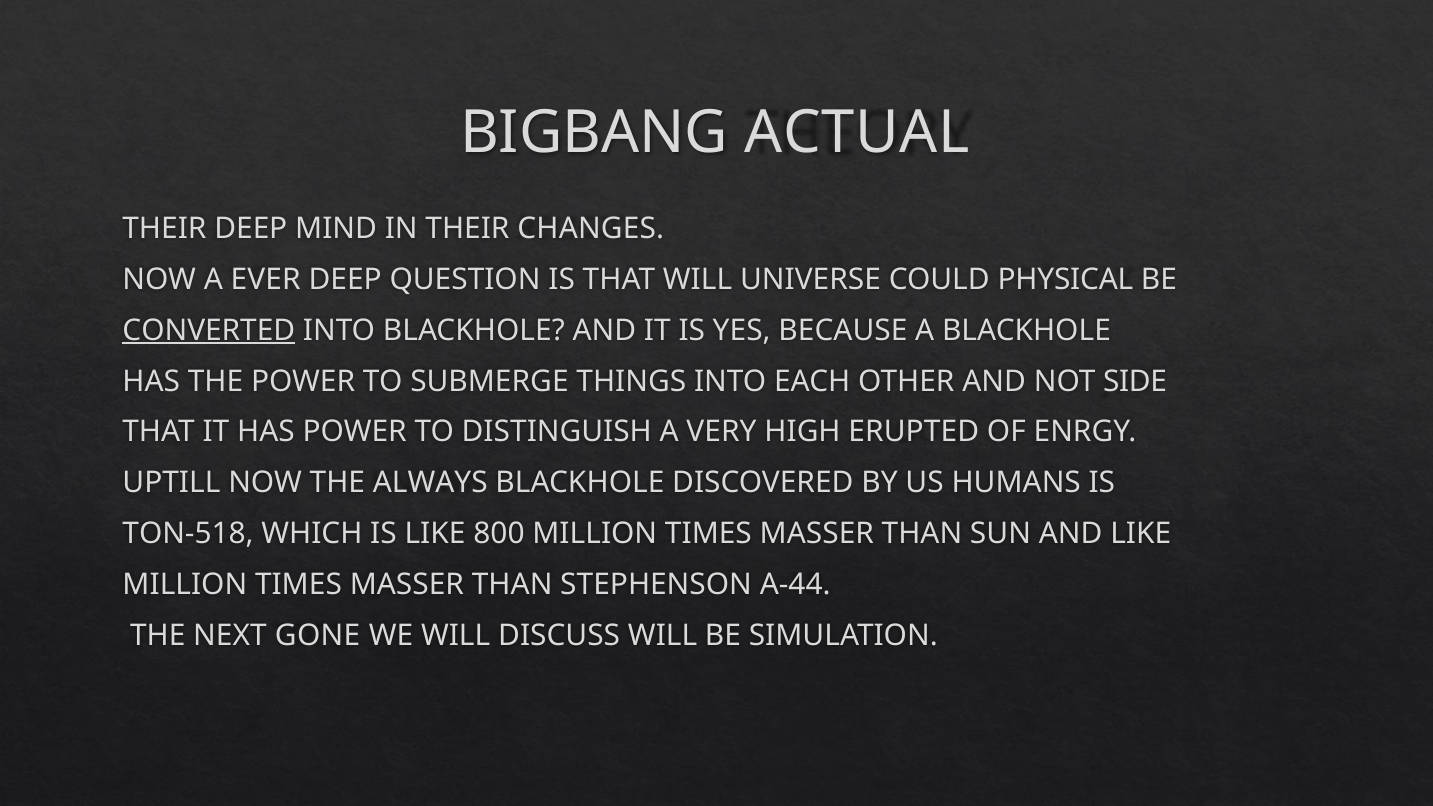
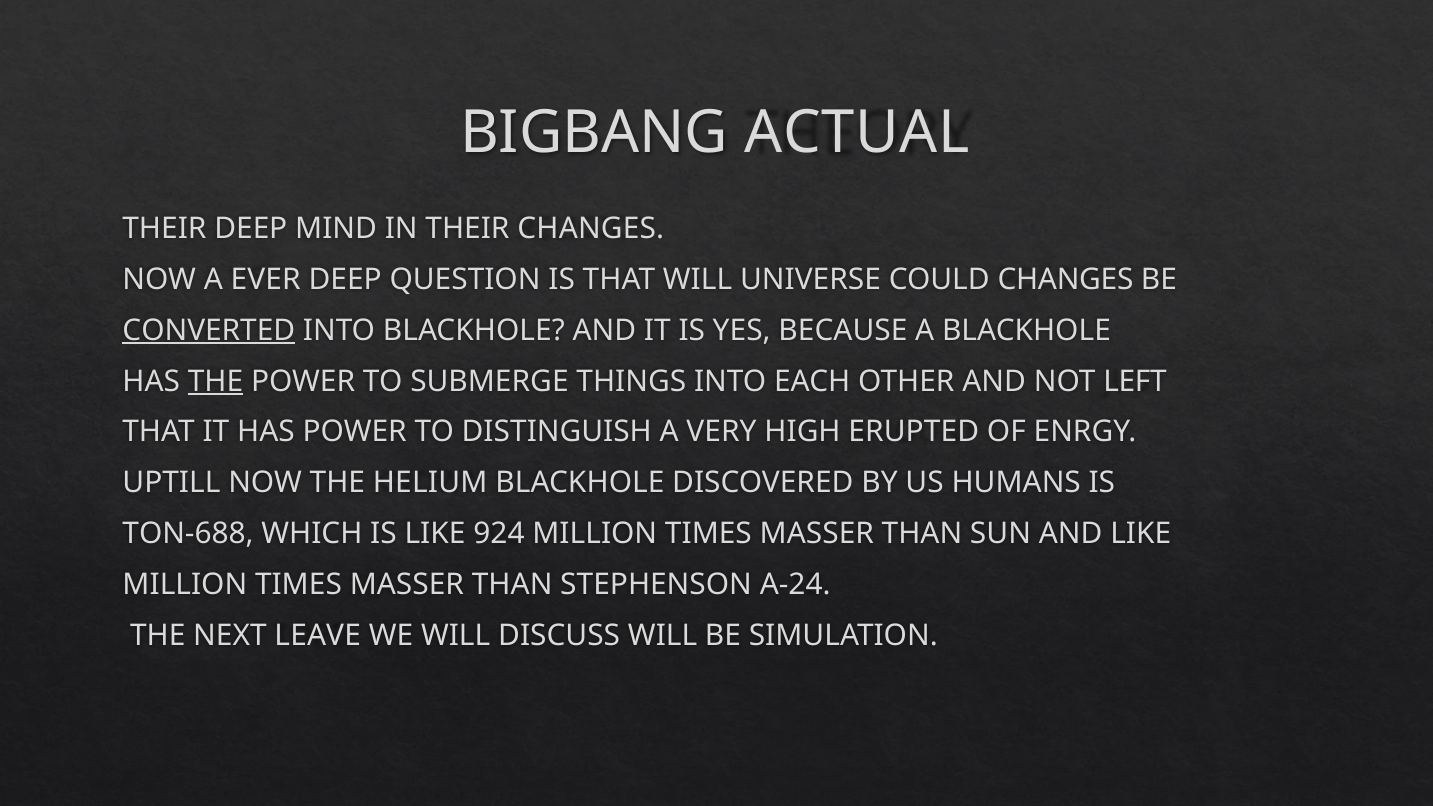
COULD PHYSICAL: PHYSICAL -> CHANGES
THE at (216, 381) underline: none -> present
SIDE: SIDE -> LEFT
ALWAYS: ALWAYS -> HELIUM
TON-518: TON-518 -> TON-688
800: 800 -> 924
A-44: A-44 -> A-24
GONE: GONE -> LEAVE
